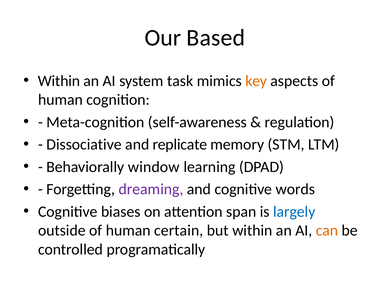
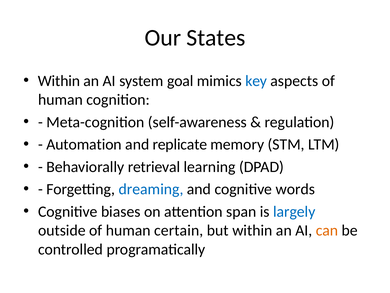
Based: Based -> States
task: task -> goal
key colour: orange -> blue
Dissociative: Dissociative -> Automation
window: window -> retrieval
dreaming colour: purple -> blue
